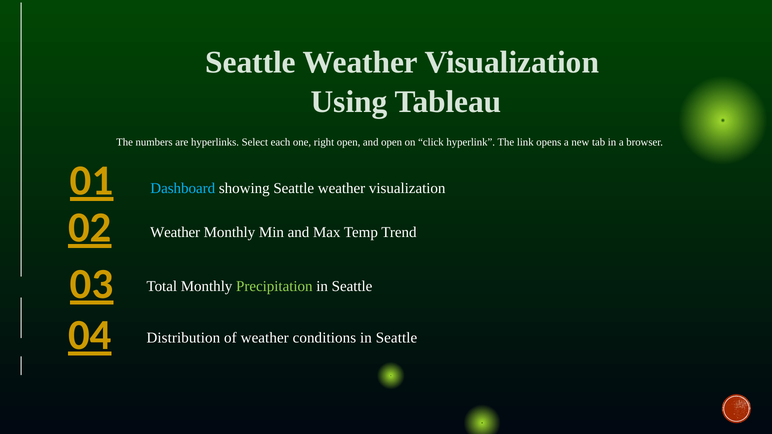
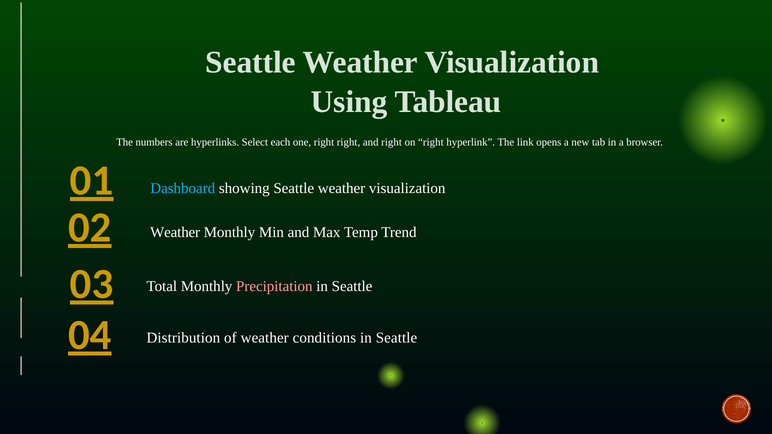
right open: open -> right
and open: open -> right
on click: click -> right
Precipitation colour: light green -> pink
